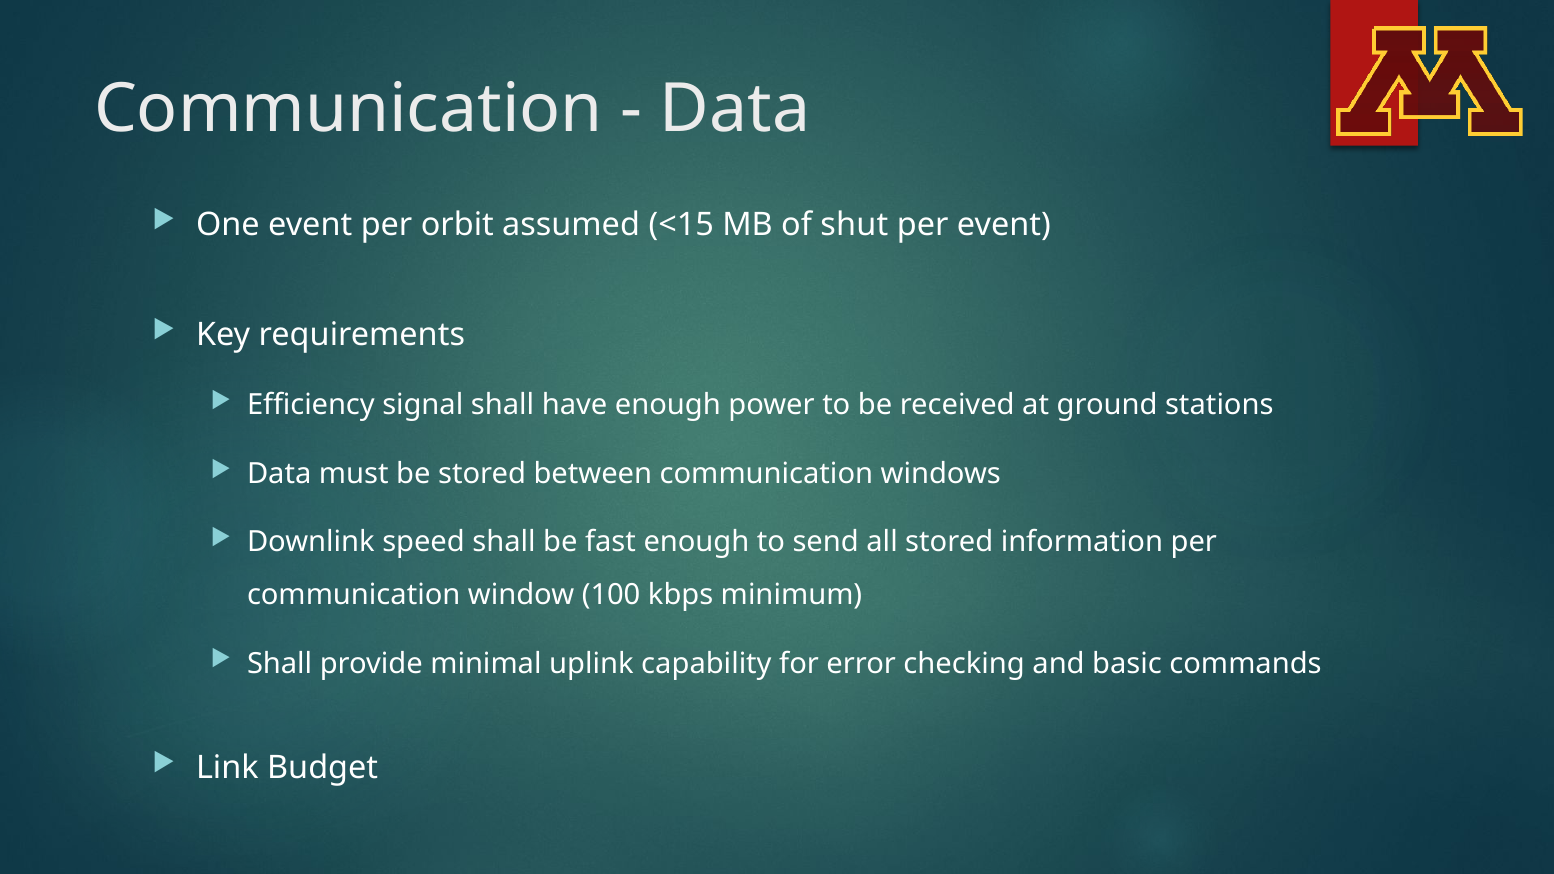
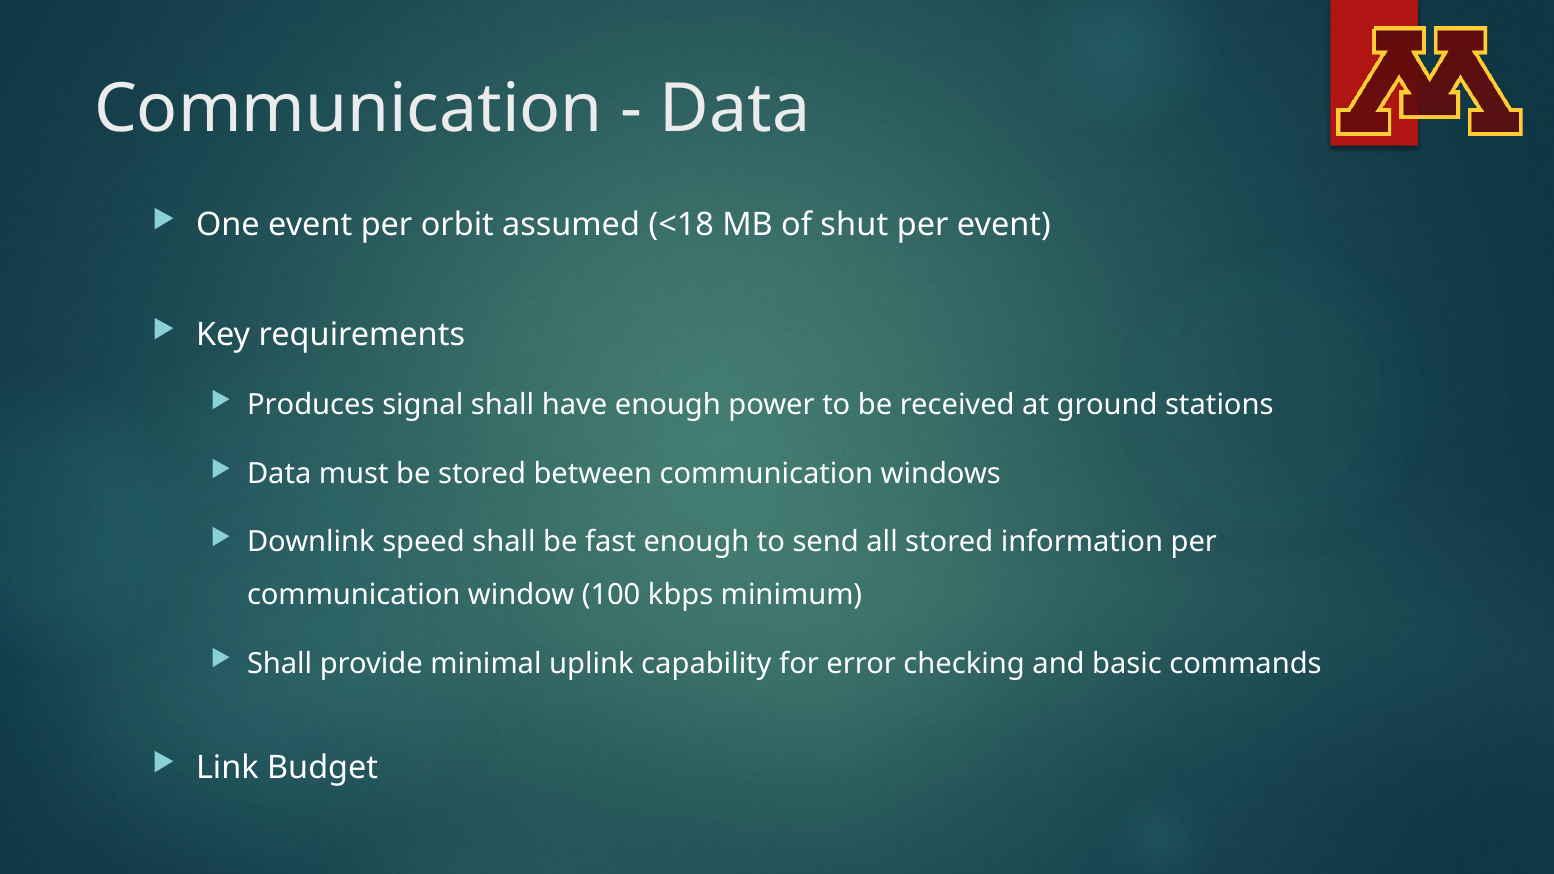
<15: <15 -> <18
Efficiency: Efficiency -> Produces
